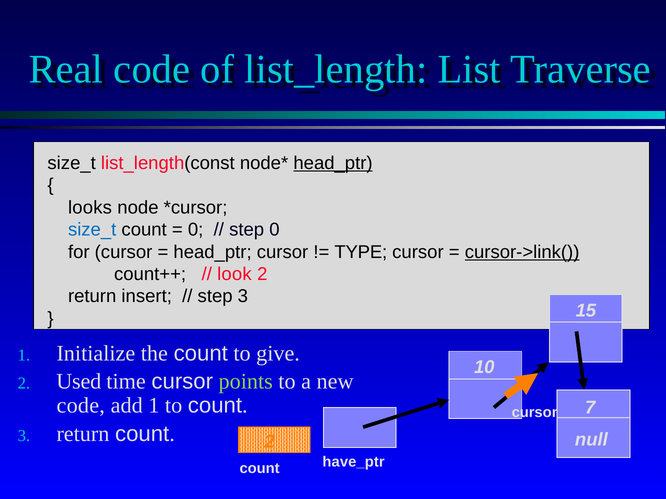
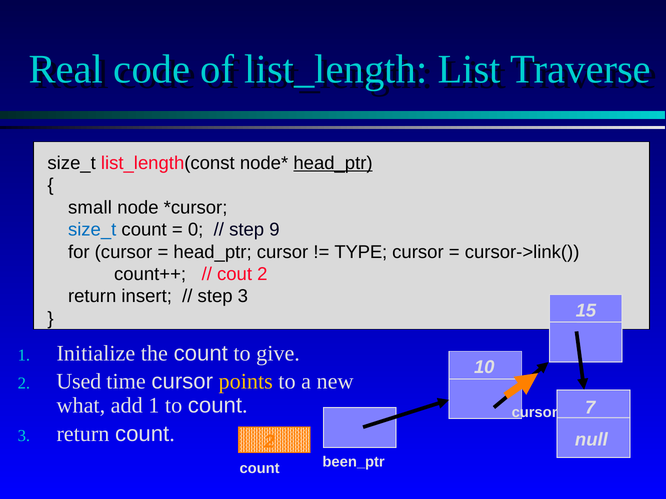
looks: looks -> small
step 0: 0 -> 9
cursor->link( underline: present -> none
look: look -> cout
points colour: light green -> yellow
code at (81, 406): code -> what
have_ptr: have_ptr -> been_ptr
